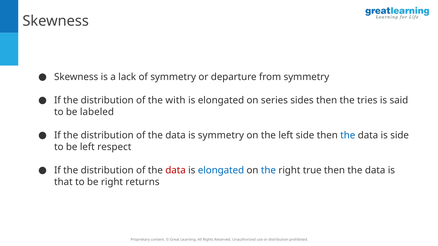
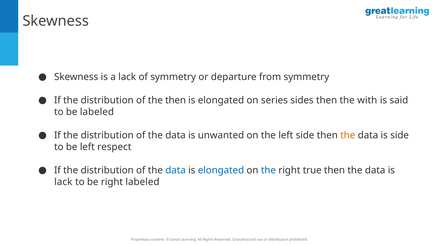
the with: with -> then
tries: tries -> with
is symmetry: symmetry -> unwanted
the at (348, 135) colour: blue -> orange
data at (176, 170) colour: red -> blue
that at (63, 182): that -> lack
right returns: returns -> labeled
